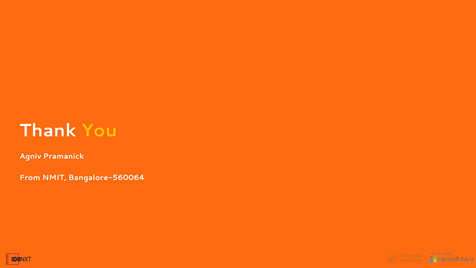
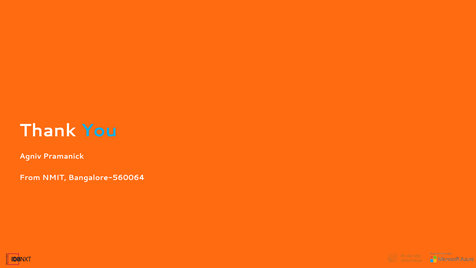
You colour: yellow -> light blue
